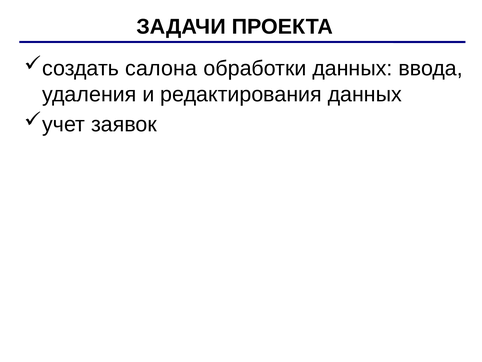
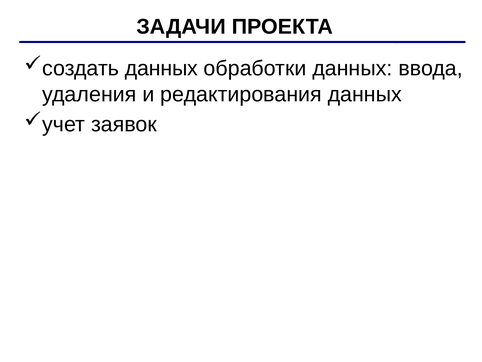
салона at (161, 68): салона -> данных
